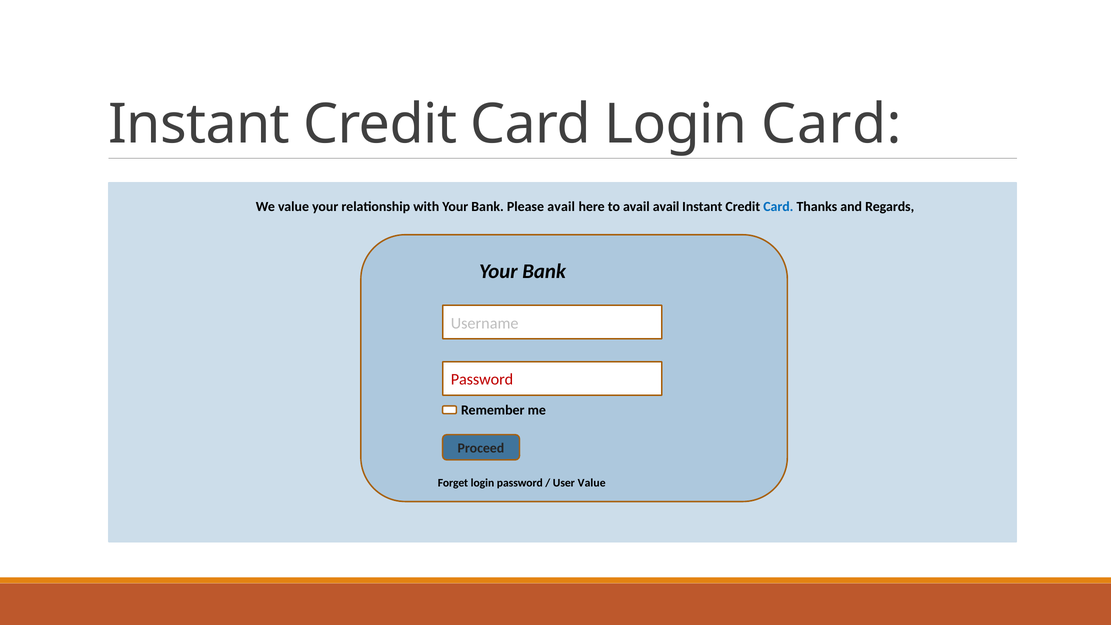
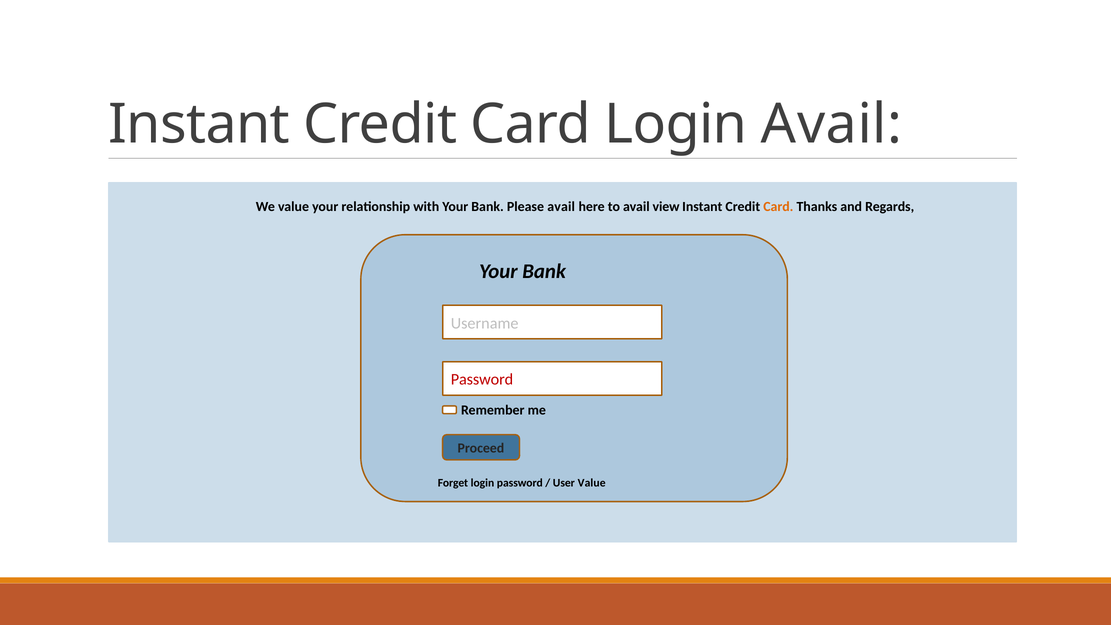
Login Card: Card -> Avail
avail avail: avail -> view
Card at (778, 207) colour: blue -> orange
